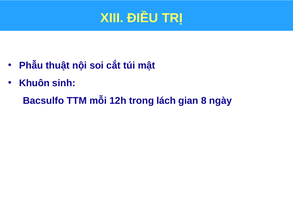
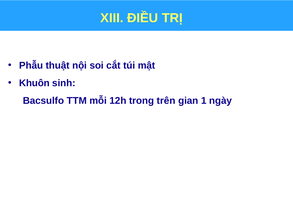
lách: lách -> trên
8: 8 -> 1
